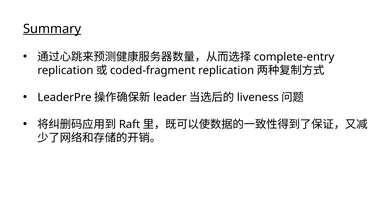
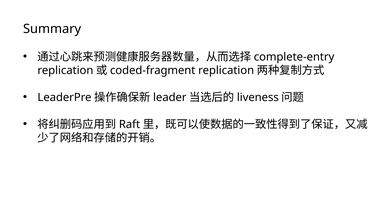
Summary underline: present -> none
